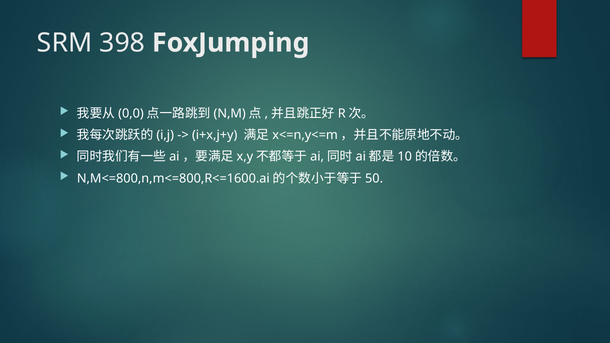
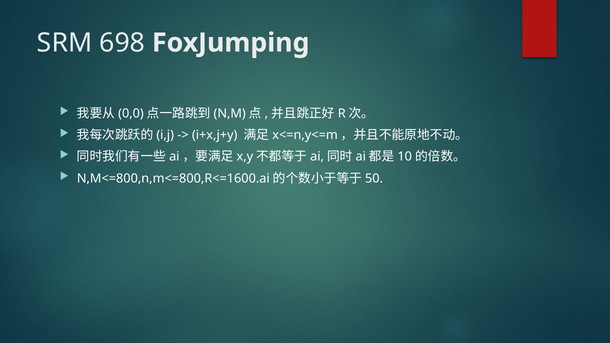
398: 398 -> 698
